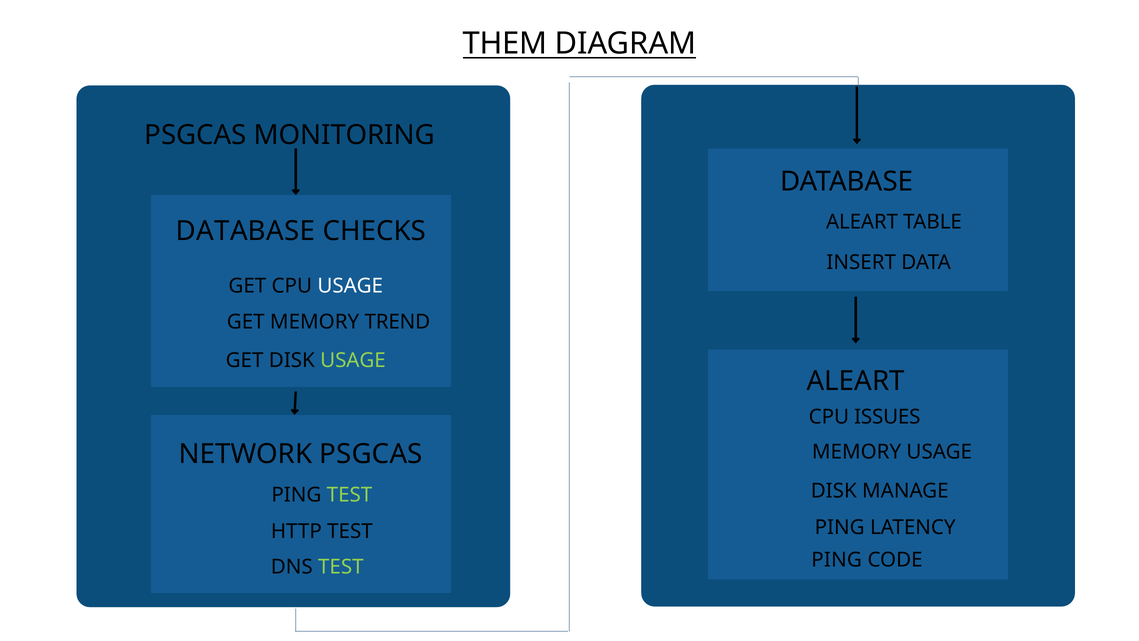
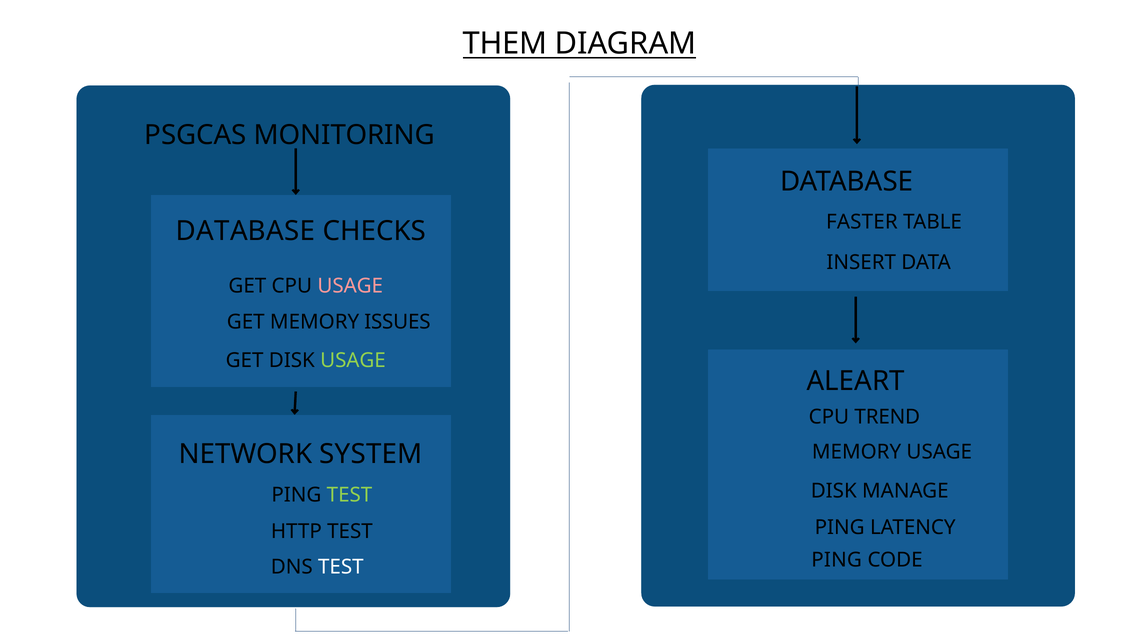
ALEART at (862, 222): ALEART -> FASTER
USAGE at (350, 286) colour: white -> pink
TREND: TREND -> ISSUES
ISSUES: ISSUES -> TREND
NETWORK PSGCAS: PSGCAS -> SYSTEM
TEST at (341, 567) colour: light green -> white
